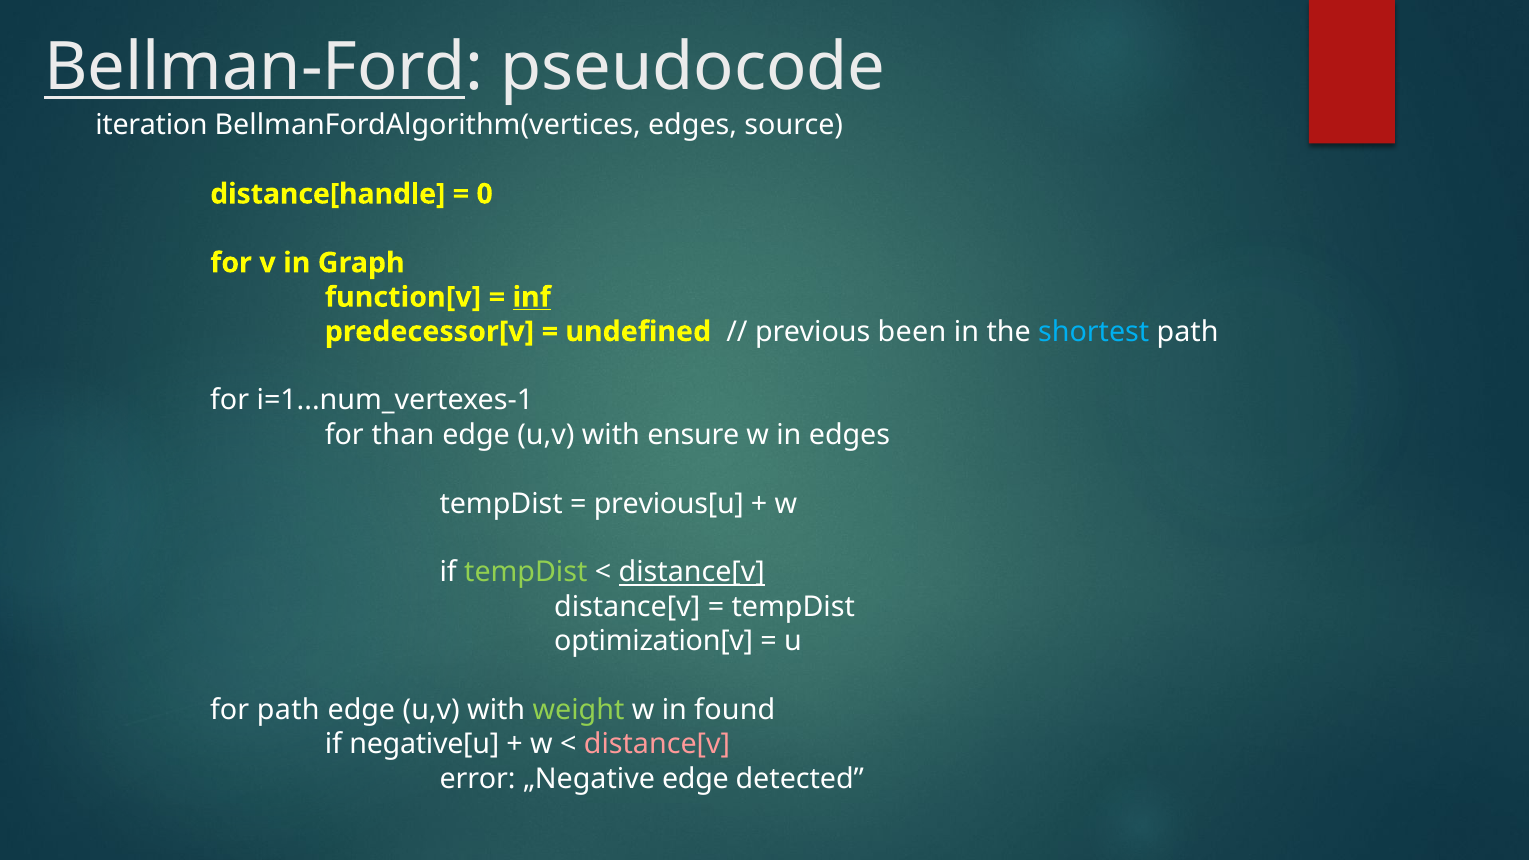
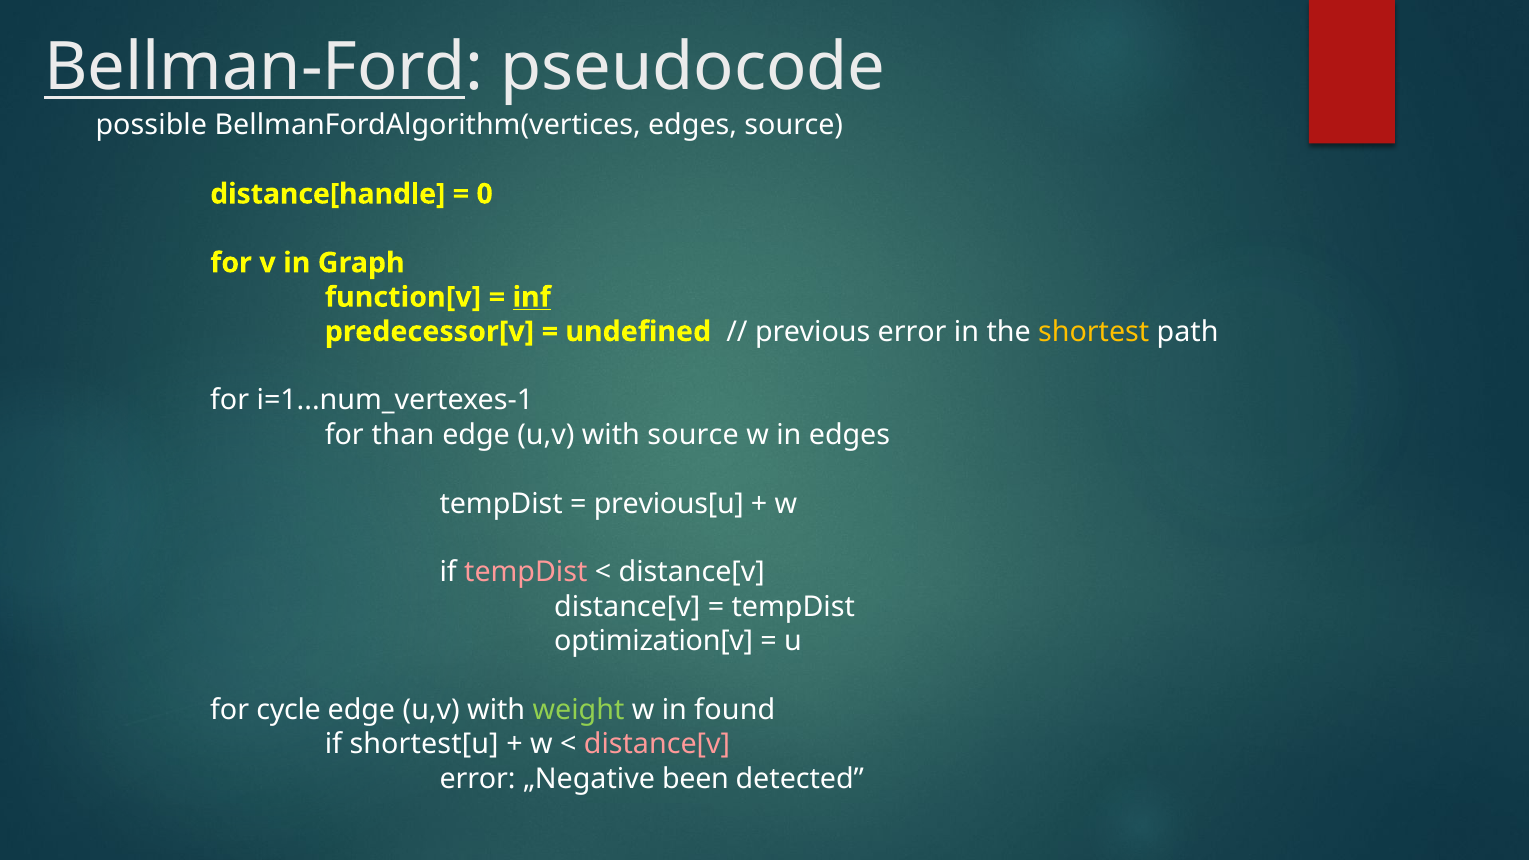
iteration: iteration -> possible
previous been: been -> error
shortest colour: light blue -> yellow
with ensure: ensure -> source
tempDist at (526, 572) colour: light green -> pink
distance[v at (692, 572) underline: present -> none
for path: path -> cycle
negative[u: negative[u -> shortest[u
„Negative edge: edge -> been
